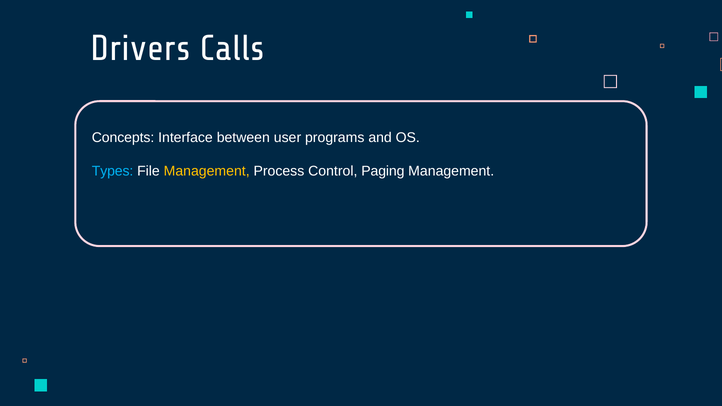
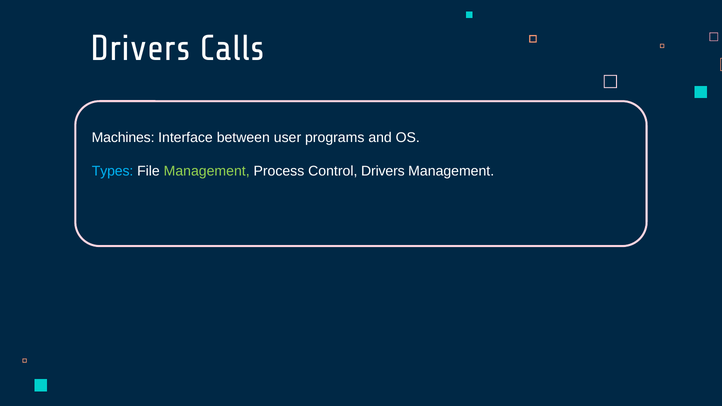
Concepts: Concepts -> Machines
Management at (207, 171) colour: yellow -> light green
Control Paging: Paging -> Drivers
